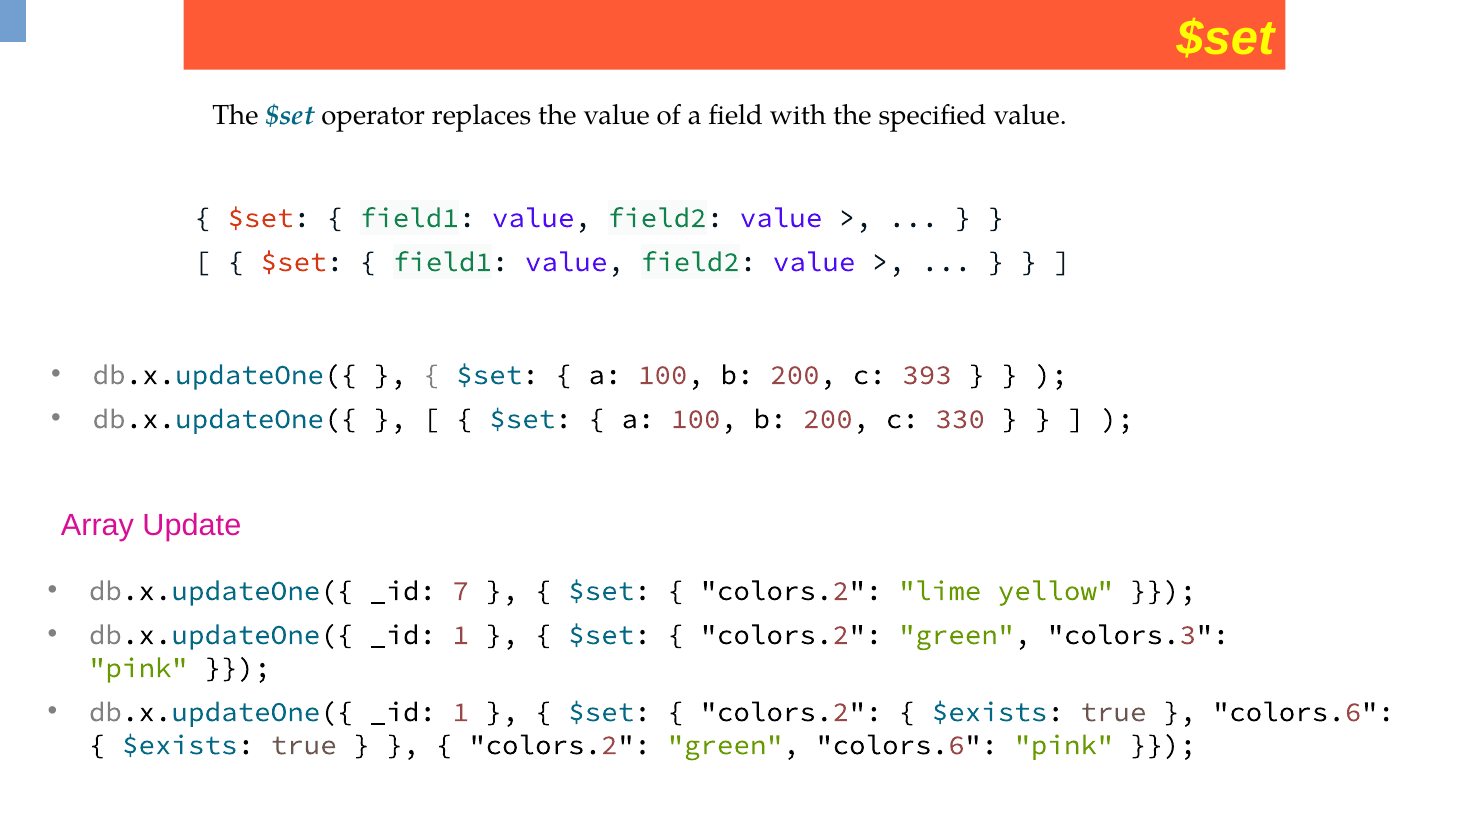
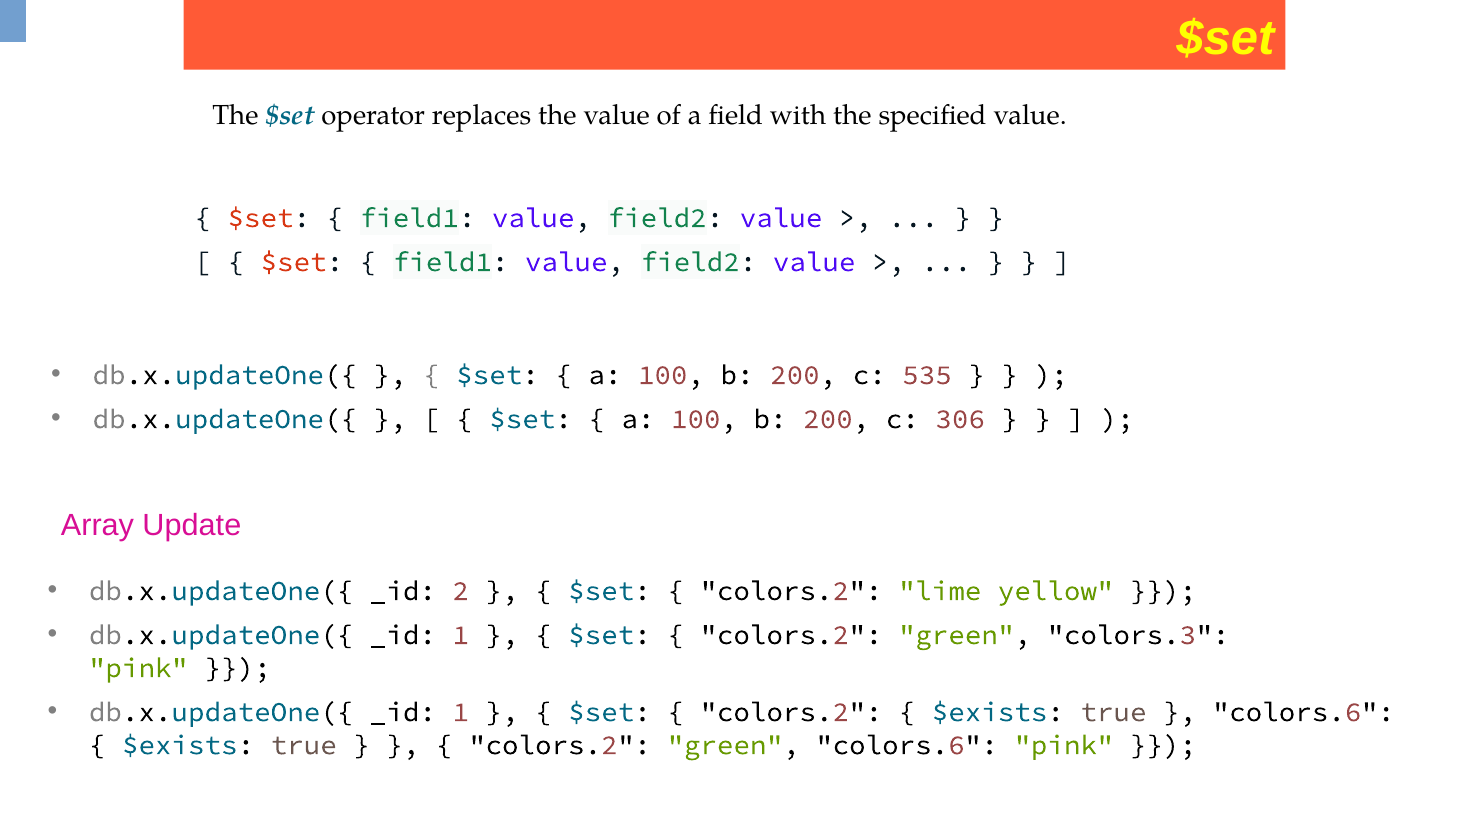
393: 393 -> 535
330: 330 -> 306
7: 7 -> 2
